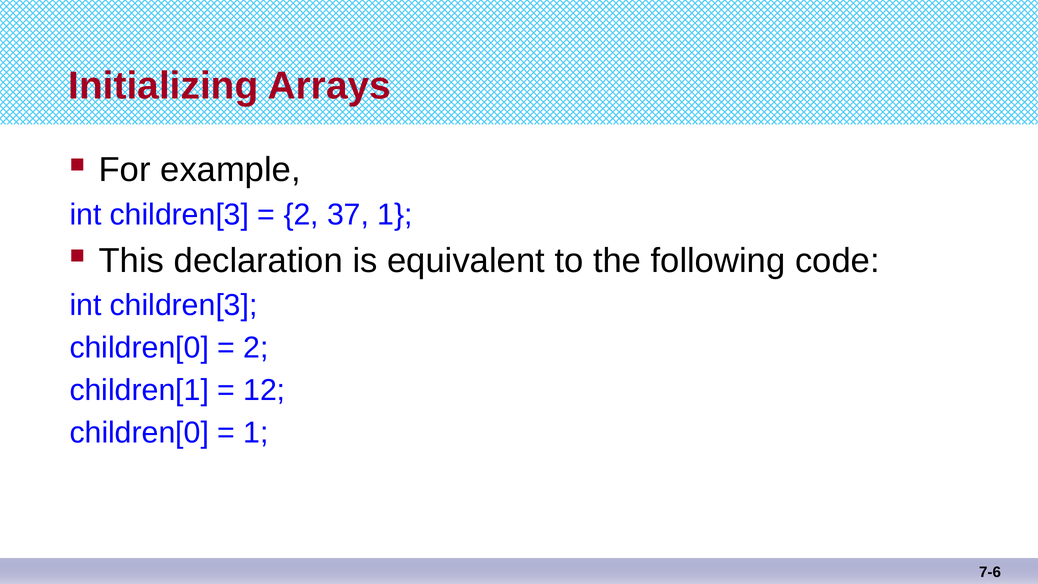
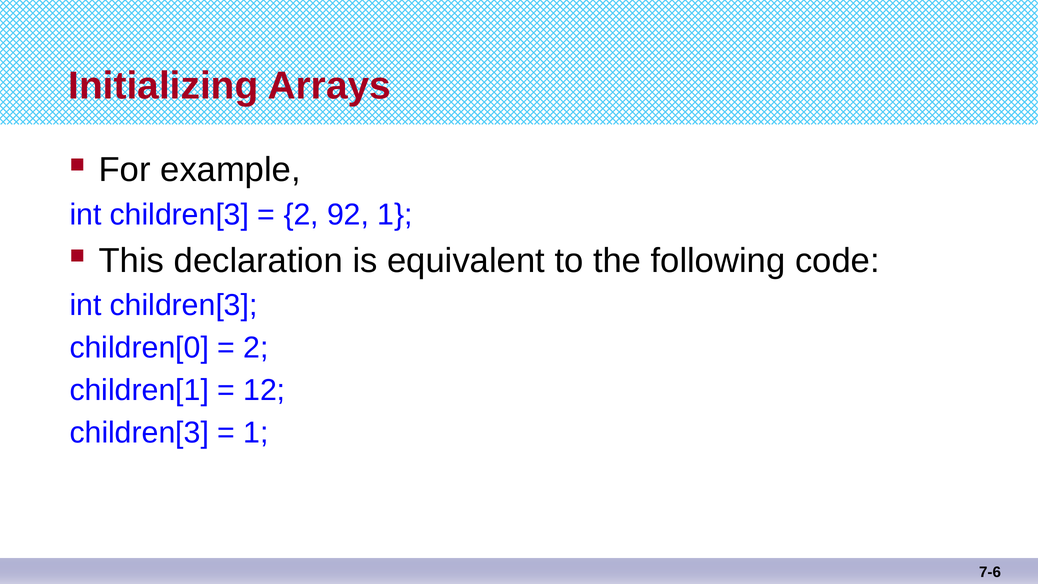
37: 37 -> 92
children[0 at (139, 433): children[0 -> children[3
